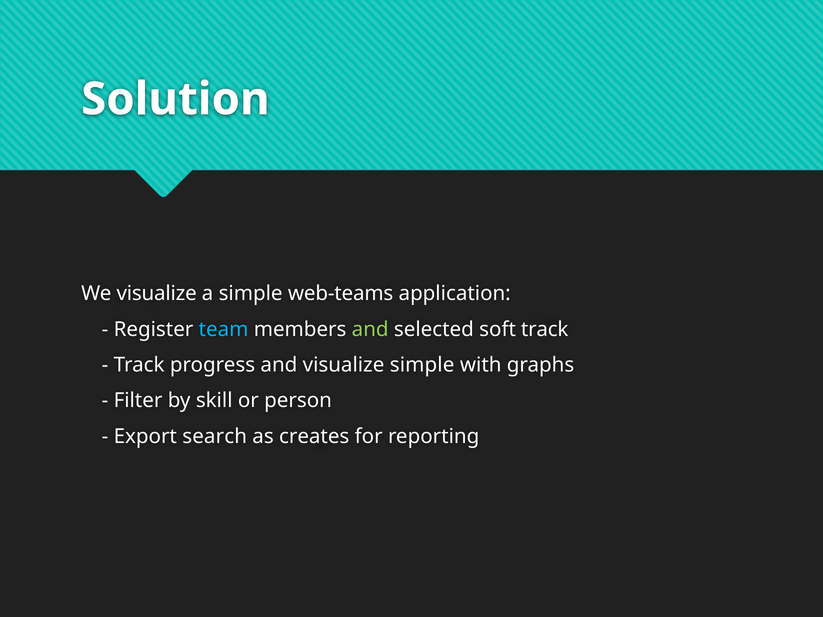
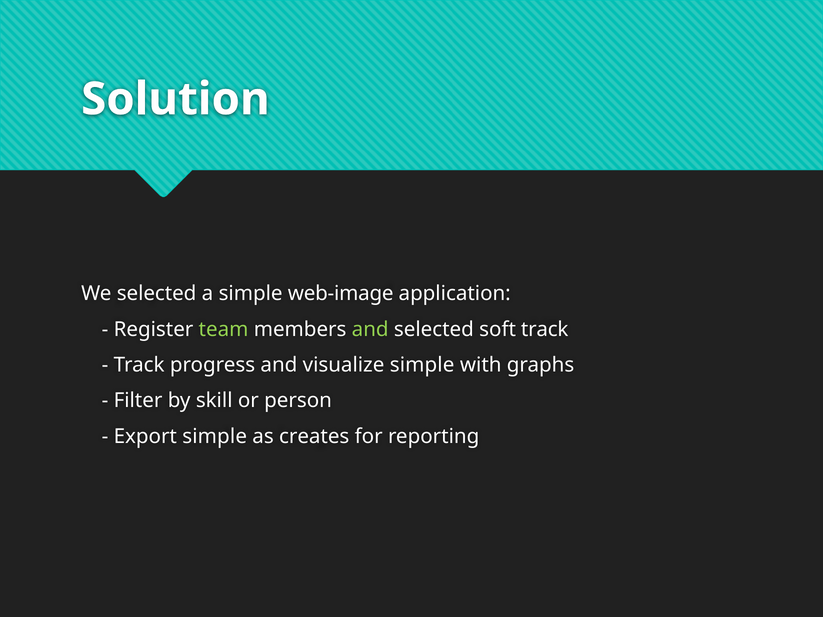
We visualize: visualize -> selected
web-teams: web-teams -> web-image
team colour: light blue -> light green
Export search: search -> simple
